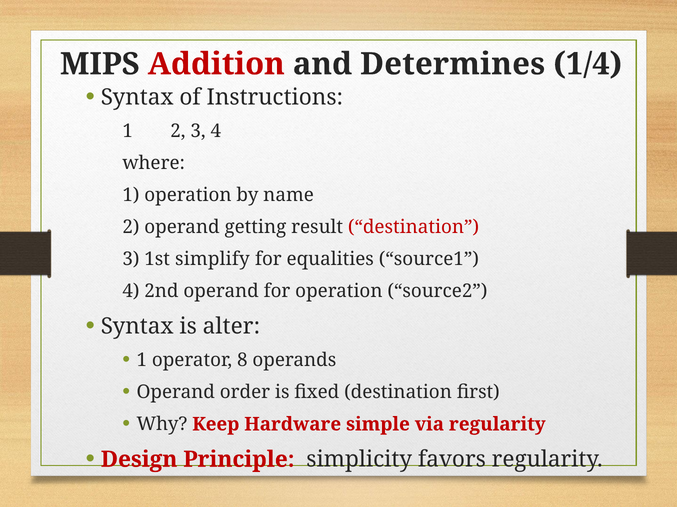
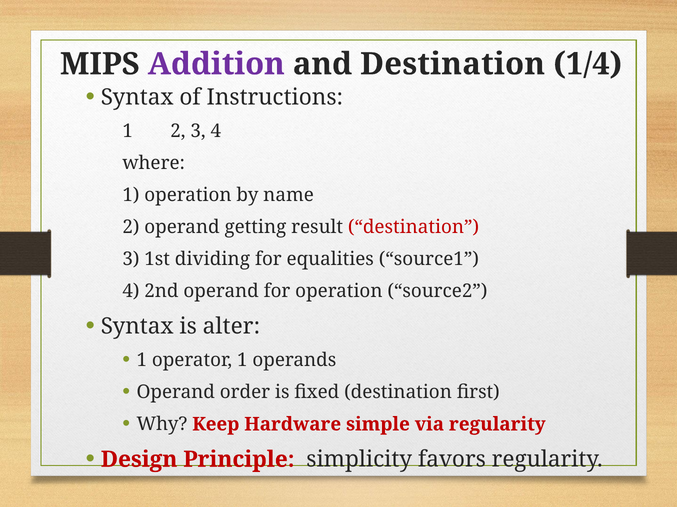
Addition colour: red -> purple
and Determines: Determines -> Destination
simplify: simplify -> dividing
operator 8: 8 -> 1
